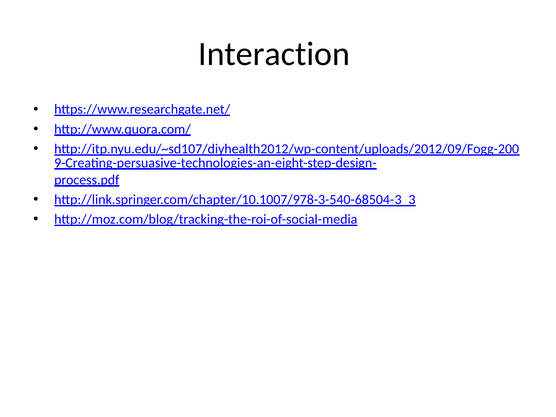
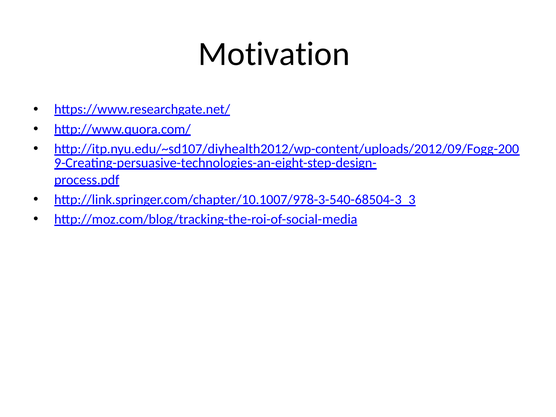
Interaction: Interaction -> Motivation
